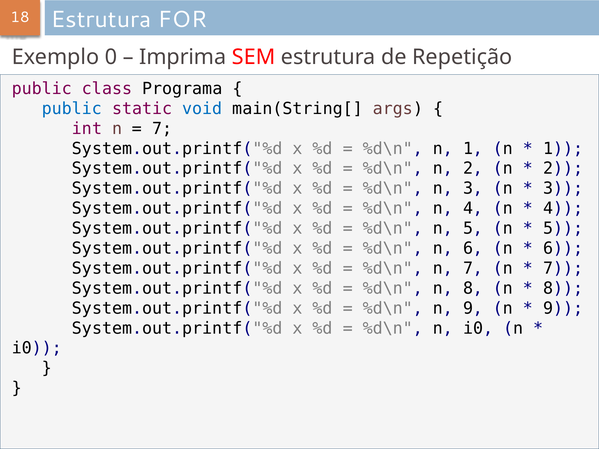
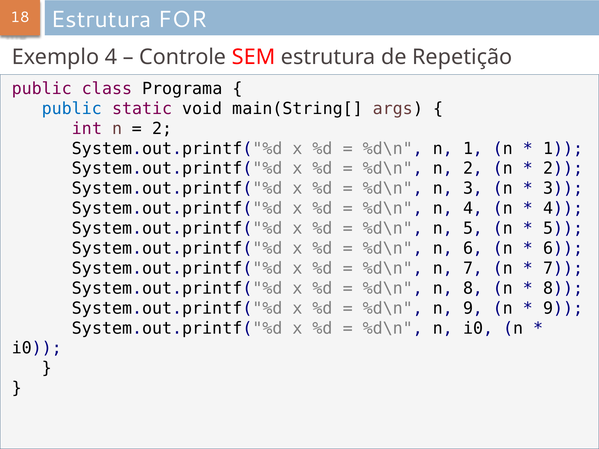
Exemplo 0: 0 -> 4
Imprima: Imprima -> Controle
void colour: blue -> black
7 at (162, 129): 7 -> 2
